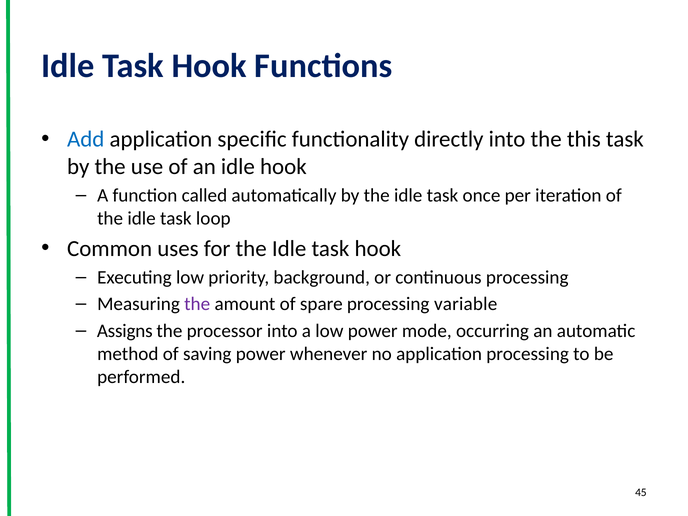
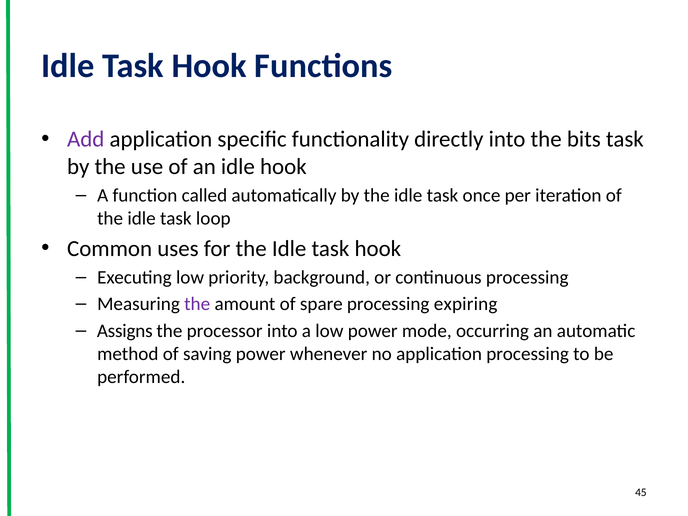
Add colour: blue -> purple
this: this -> bits
variable: variable -> expiring
